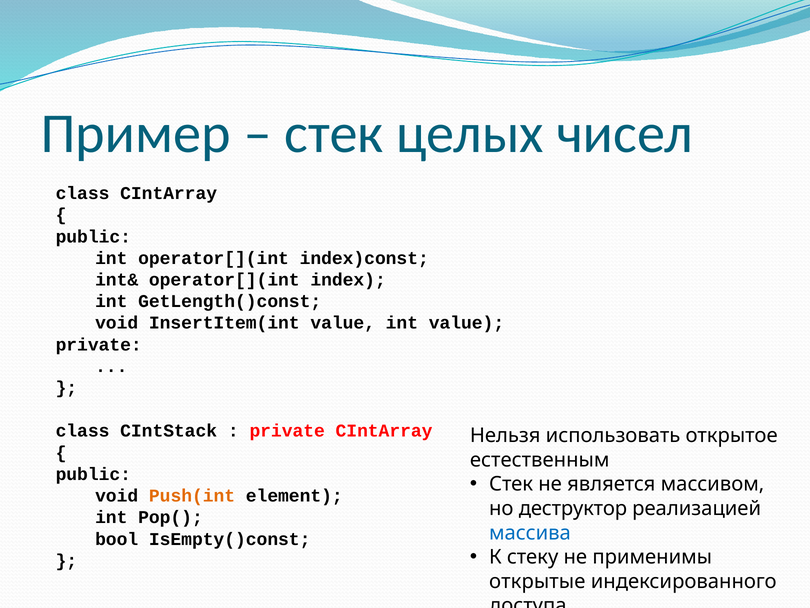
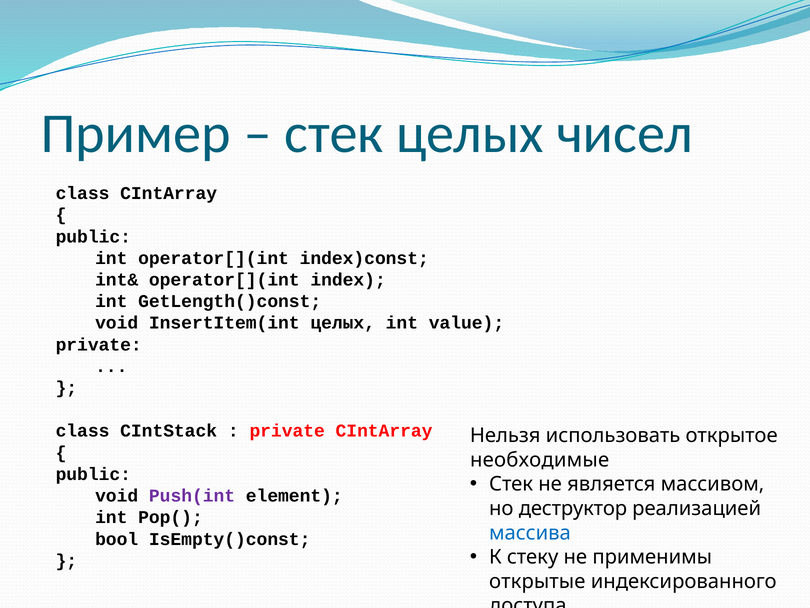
InsertItem(int value: value -> целых
естественным: естественным -> необходимые
Push(int colour: orange -> purple
